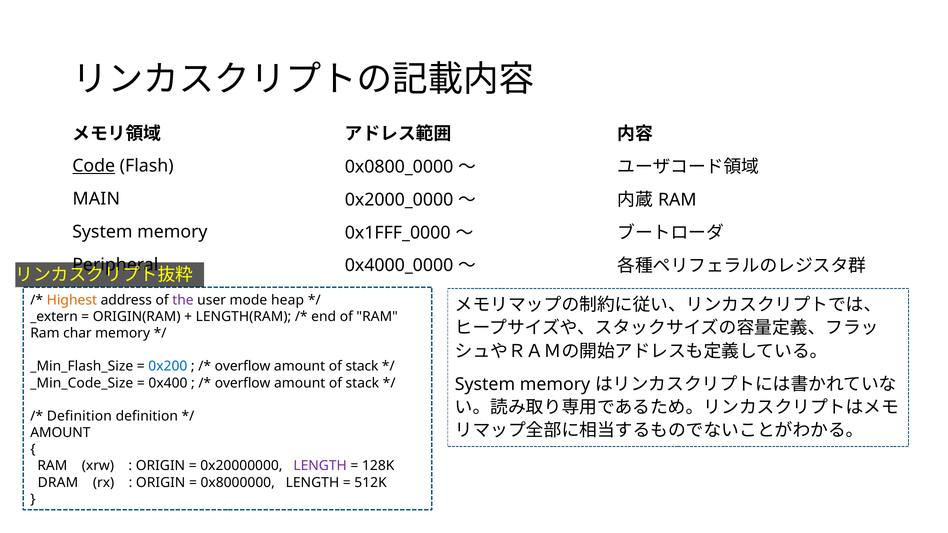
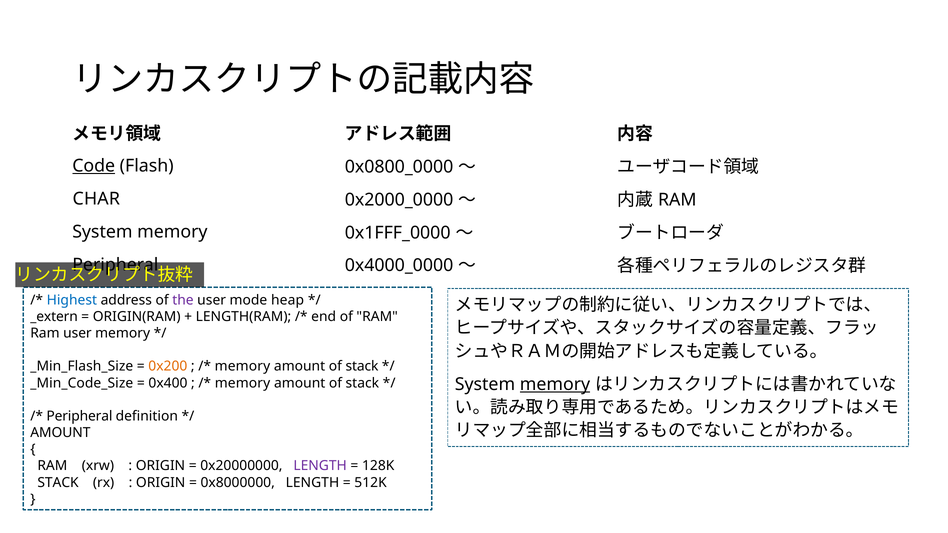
MAIN: MAIN -> CHAR
Highest colour: orange -> blue
Ram char: char -> user
0x200 colour: blue -> orange
overflow at (243, 367): overflow -> memory
overflow at (243, 383): overflow -> memory
memory at (555, 384) underline: none -> present
Definition at (79, 416): Definition -> Peripheral
DRAM at (58, 483): DRAM -> STACK
